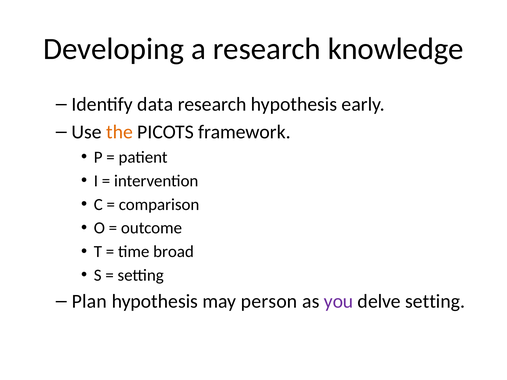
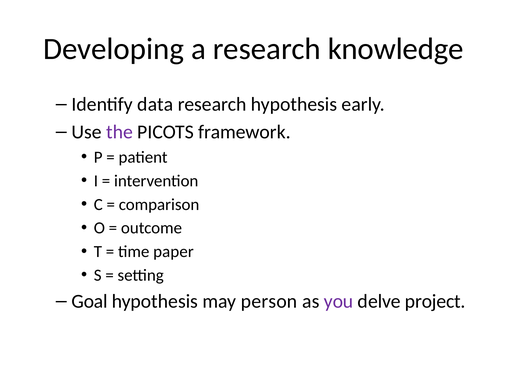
the colour: orange -> purple
broad: broad -> paper
Plan: Plan -> Goal
delve setting: setting -> project
